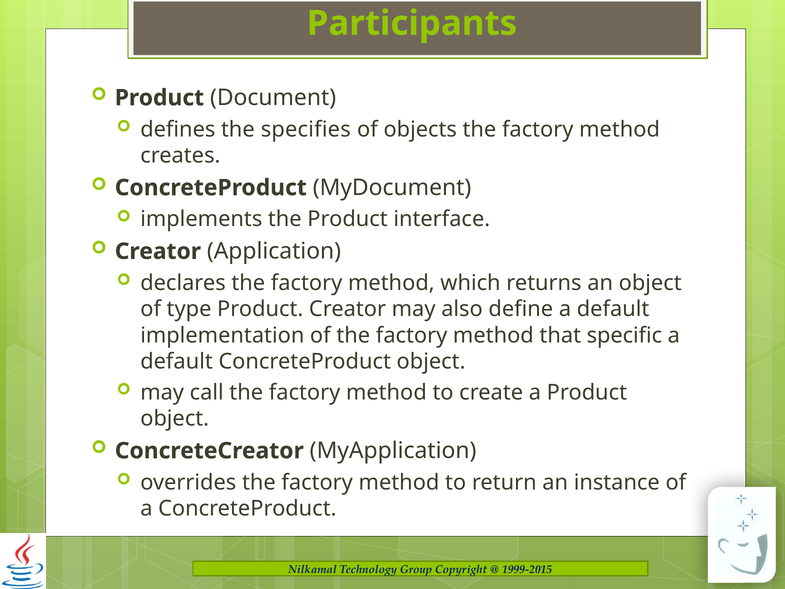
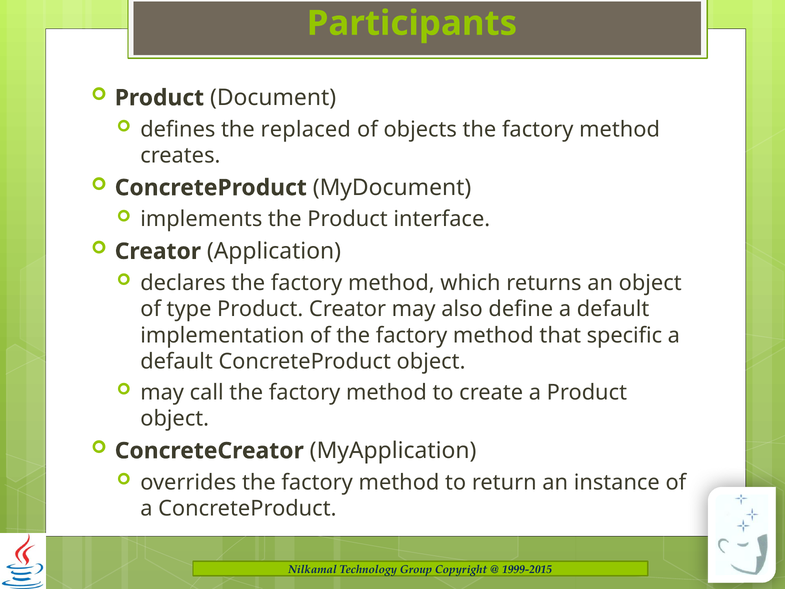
specifies: specifies -> replaced
